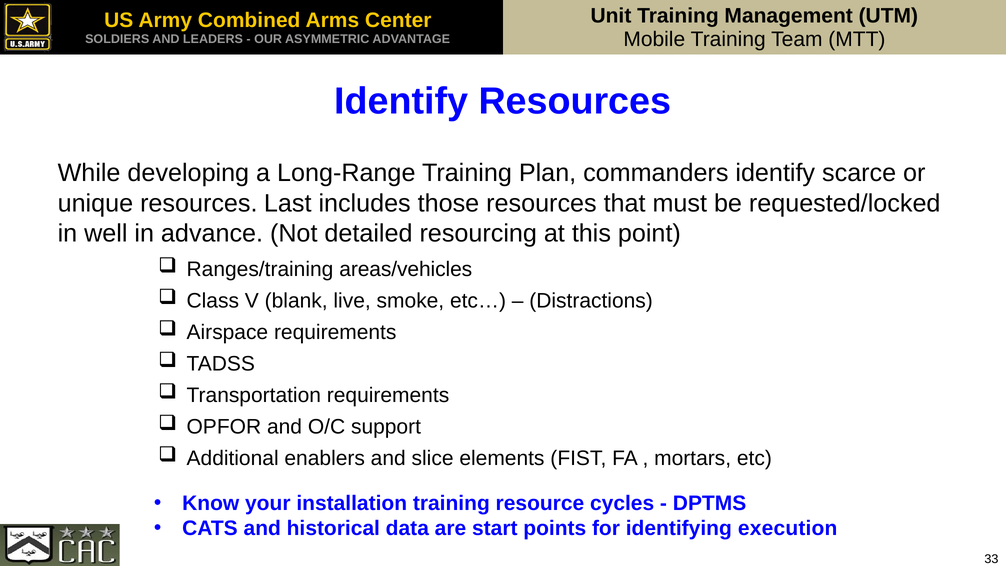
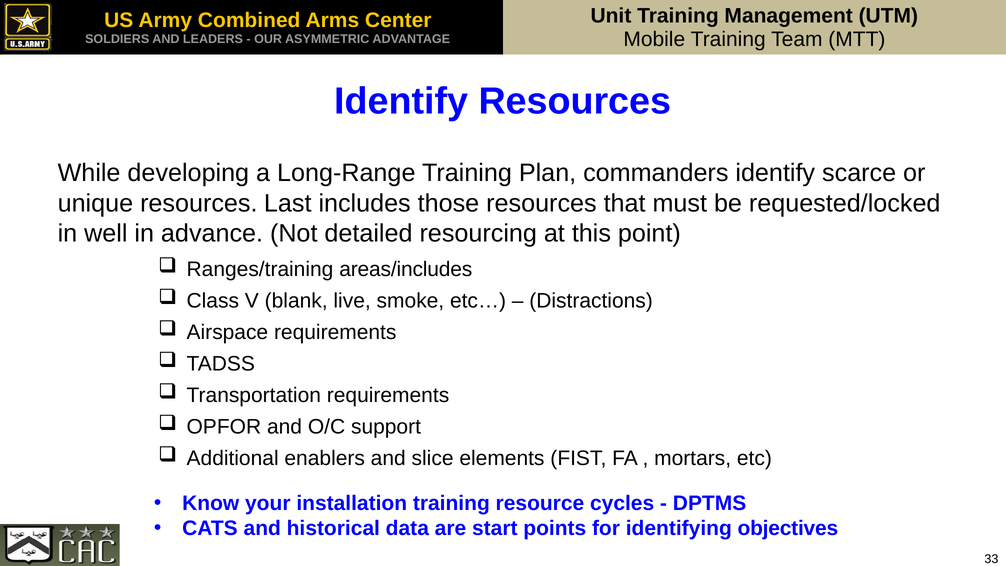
areas/vehicles: areas/vehicles -> areas/includes
execution: execution -> objectives
